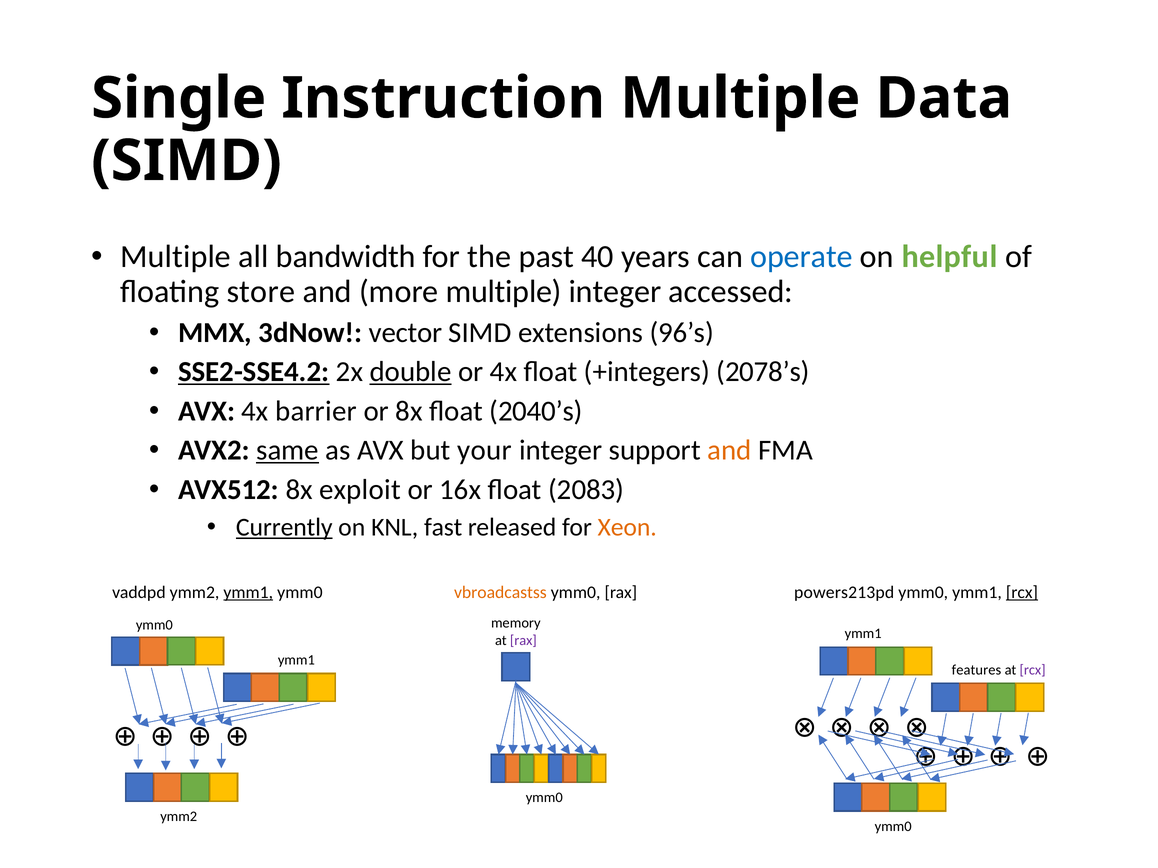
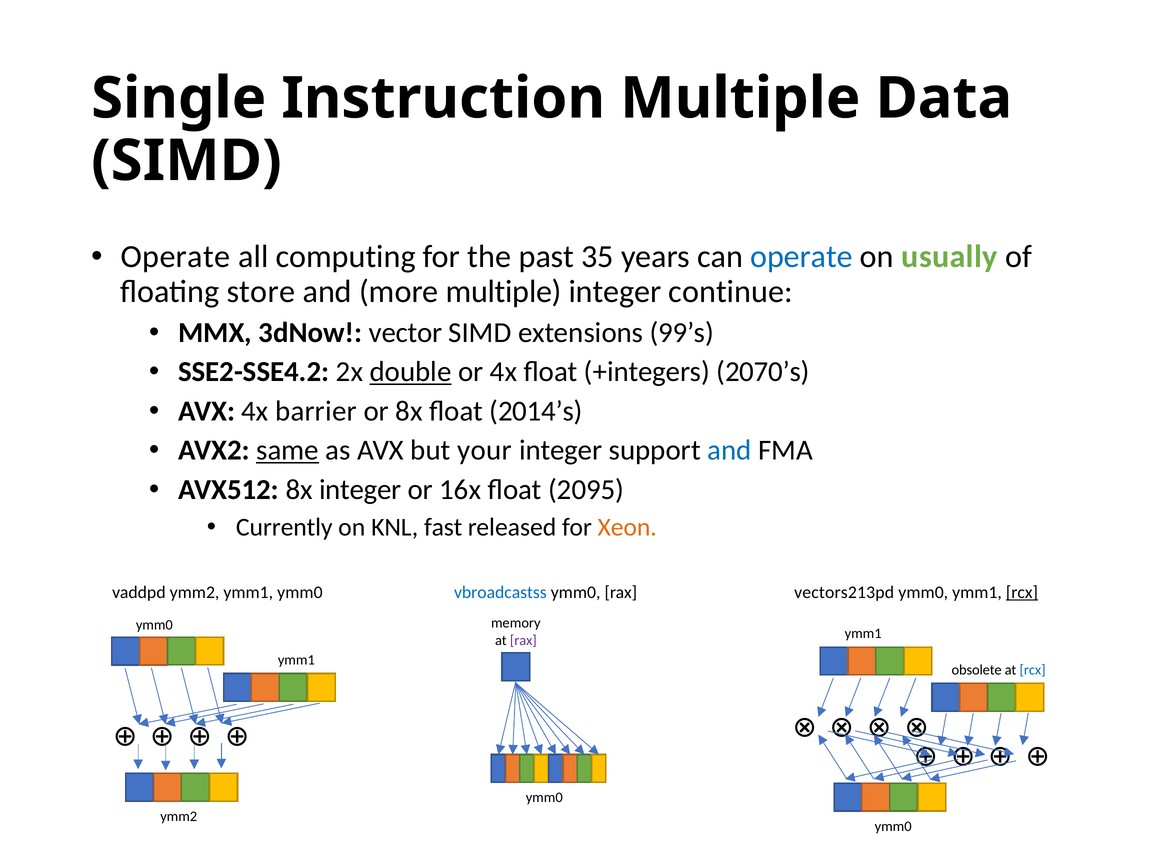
Multiple at (176, 257): Multiple -> Operate
bandwidth: bandwidth -> computing
40: 40 -> 35
helpful: helpful -> usually
accessed: accessed -> continue
96’s: 96’s -> 99’s
SSE2-SSE4.2 underline: present -> none
2078’s: 2078’s -> 2070’s
2040’s: 2040’s -> 2014’s
and at (729, 451) colour: orange -> blue
8x exploit: exploit -> integer
2083: 2083 -> 2095
Currently underline: present -> none
ymm1 at (248, 593) underline: present -> none
vbroadcastss colour: orange -> blue
powers213pd: powers213pd -> vectors213pd
features: features -> obsolete
rcx at (1033, 670) colour: purple -> blue
